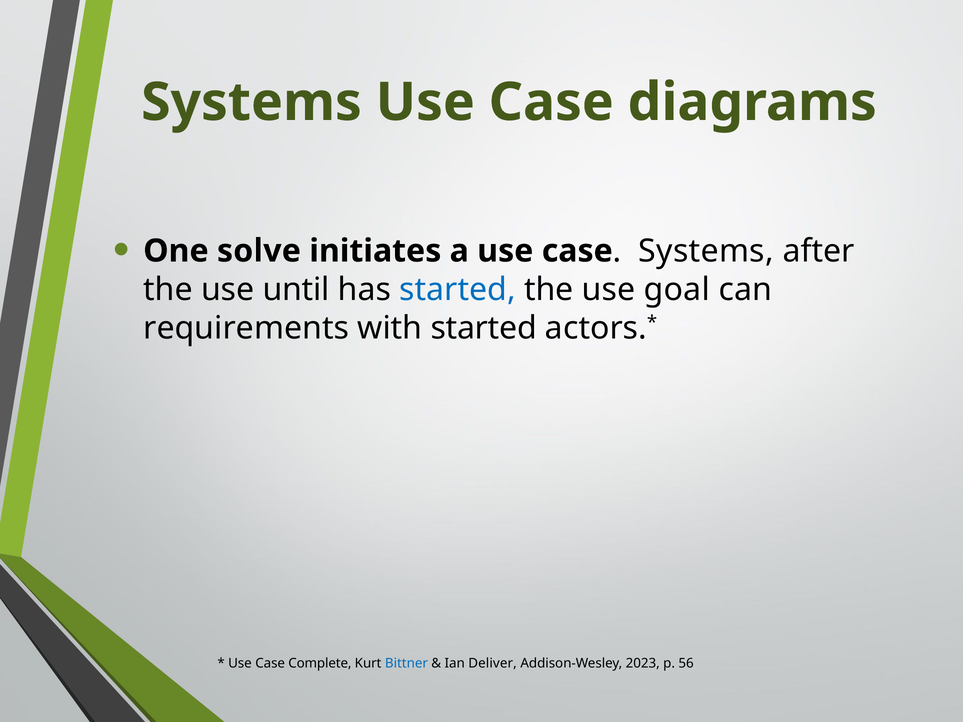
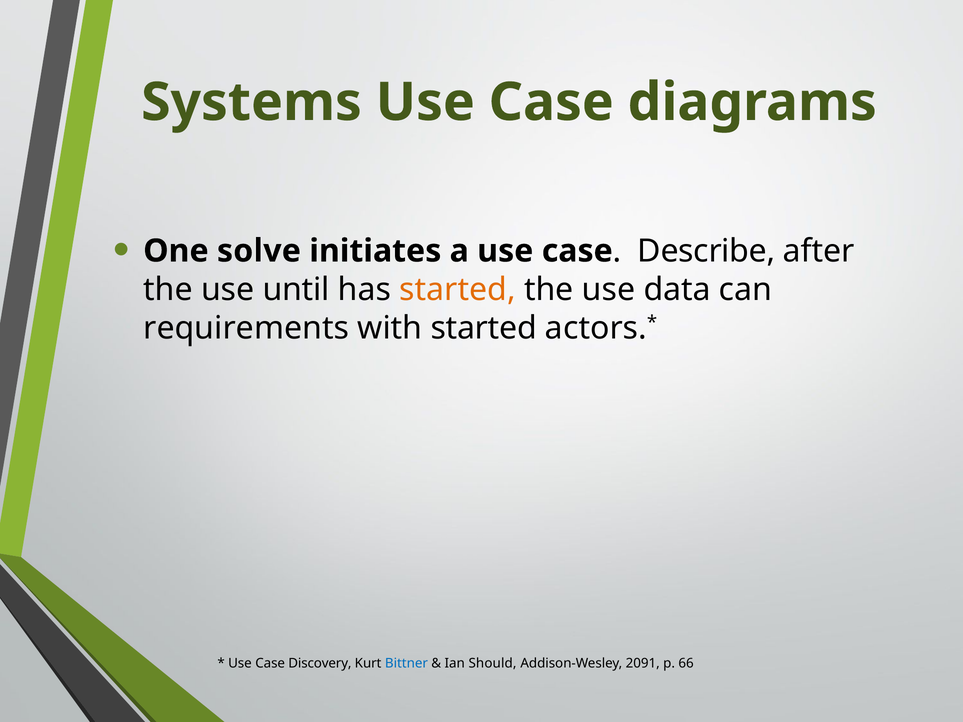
Systems at (706, 251): Systems -> Describe
started at (458, 290) colour: blue -> orange
goal: goal -> data
Complete: Complete -> Discovery
Deliver: Deliver -> Should
2023: 2023 -> 2091
56: 56 -> 66
